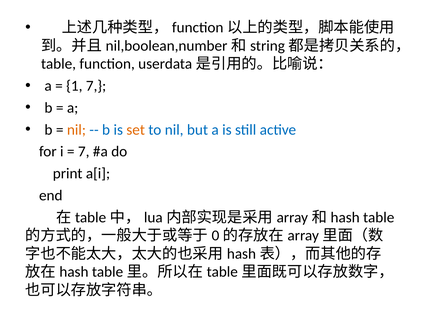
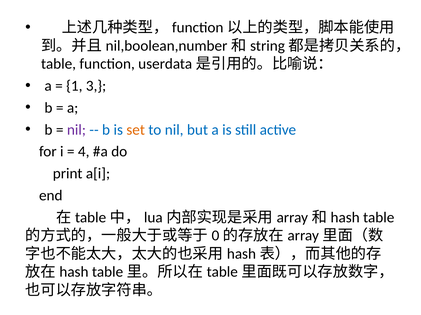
1 7: 7 -> 3
nil at (76, 130) colour: orange -> purple
7 at (84, 152): 7 -> 4
